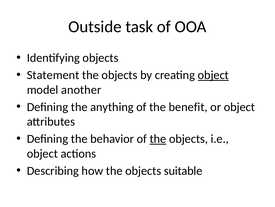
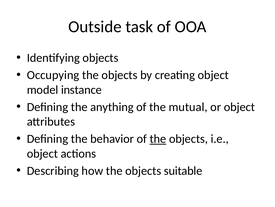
Statement: Statement -> Occupying
object at (213, 75) underline: present -> none
another: another -> instance
benefit: benefit -> mutual
